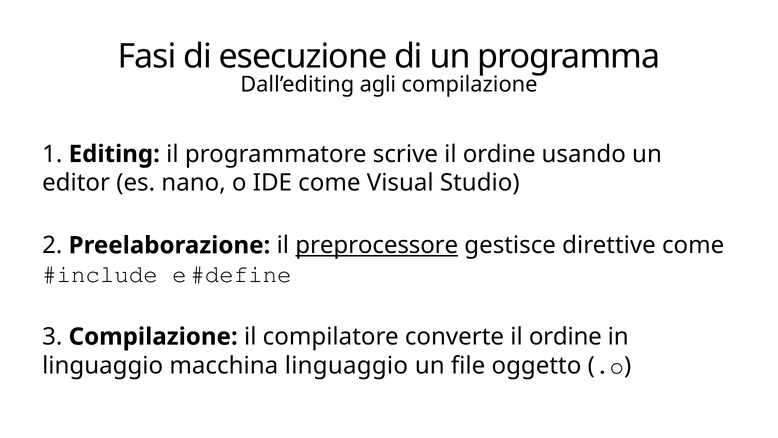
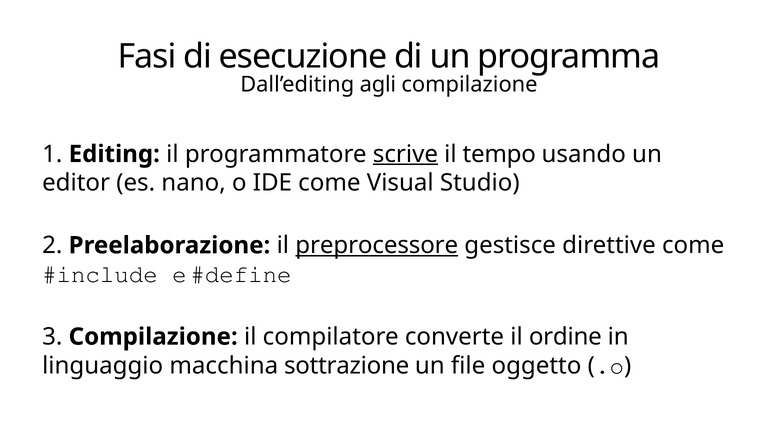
scrive underline: none -> present
ordine at (499, 154): ordine -> tempo
macchina linguaggio: linguaggio -> sottrazione
